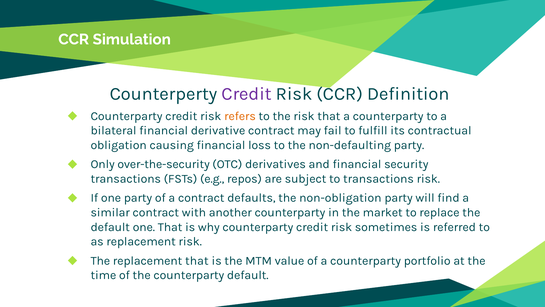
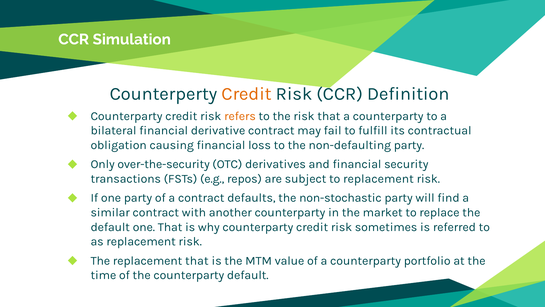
Credit at (247, 94) colour: purple -> orange
to transactions: transactions -> replacement
non-obligation: non-obligation -> non-stochastic
